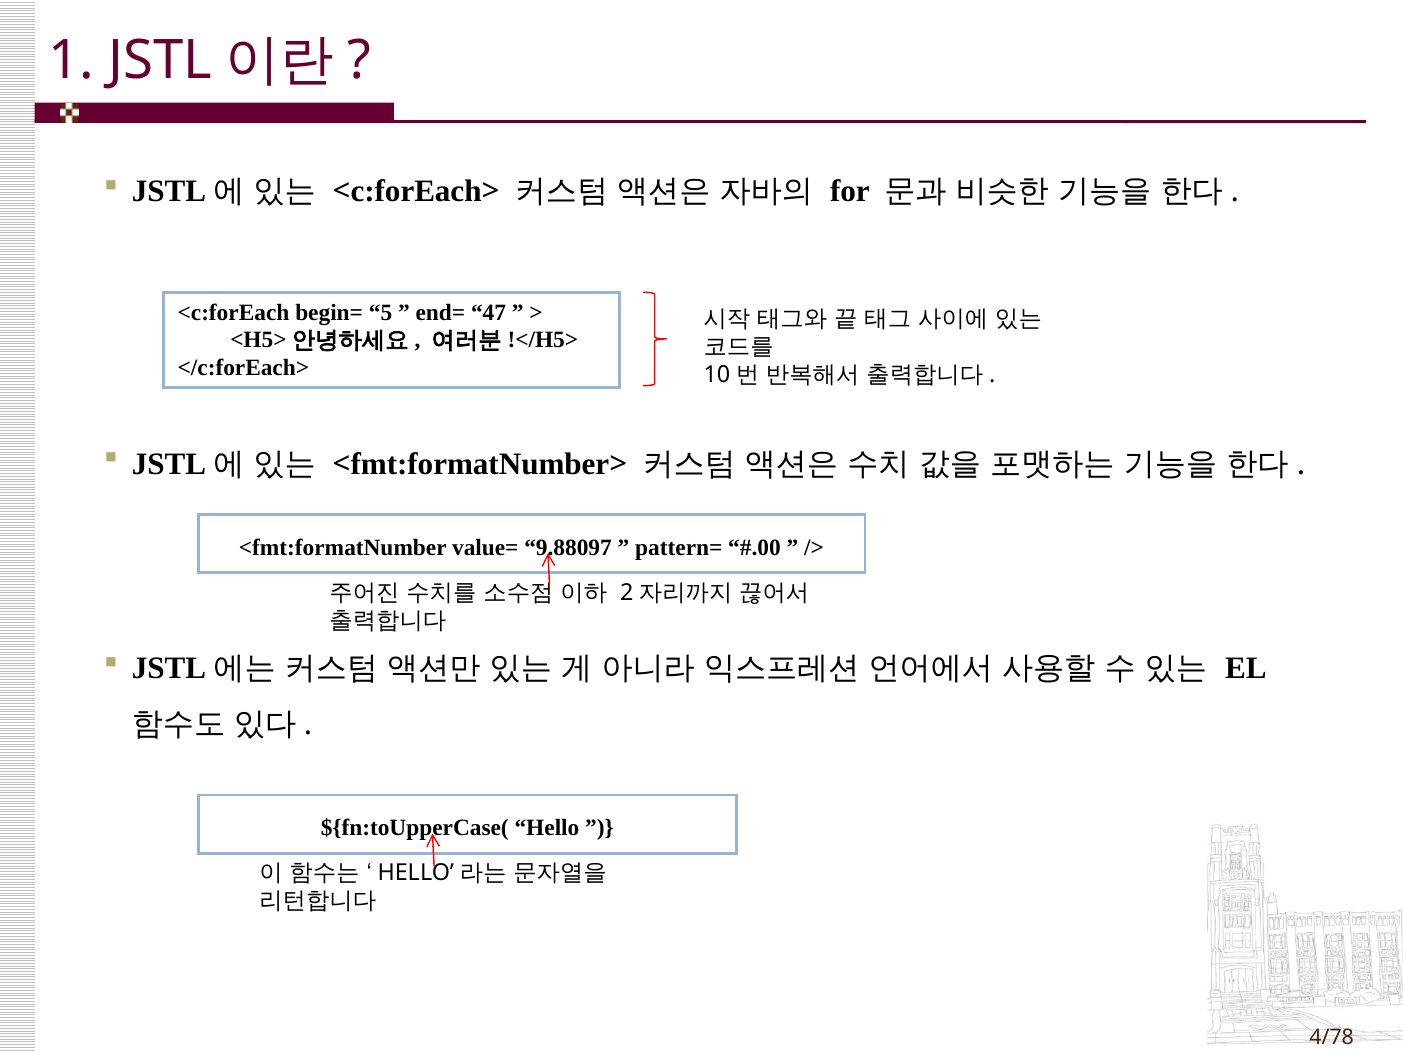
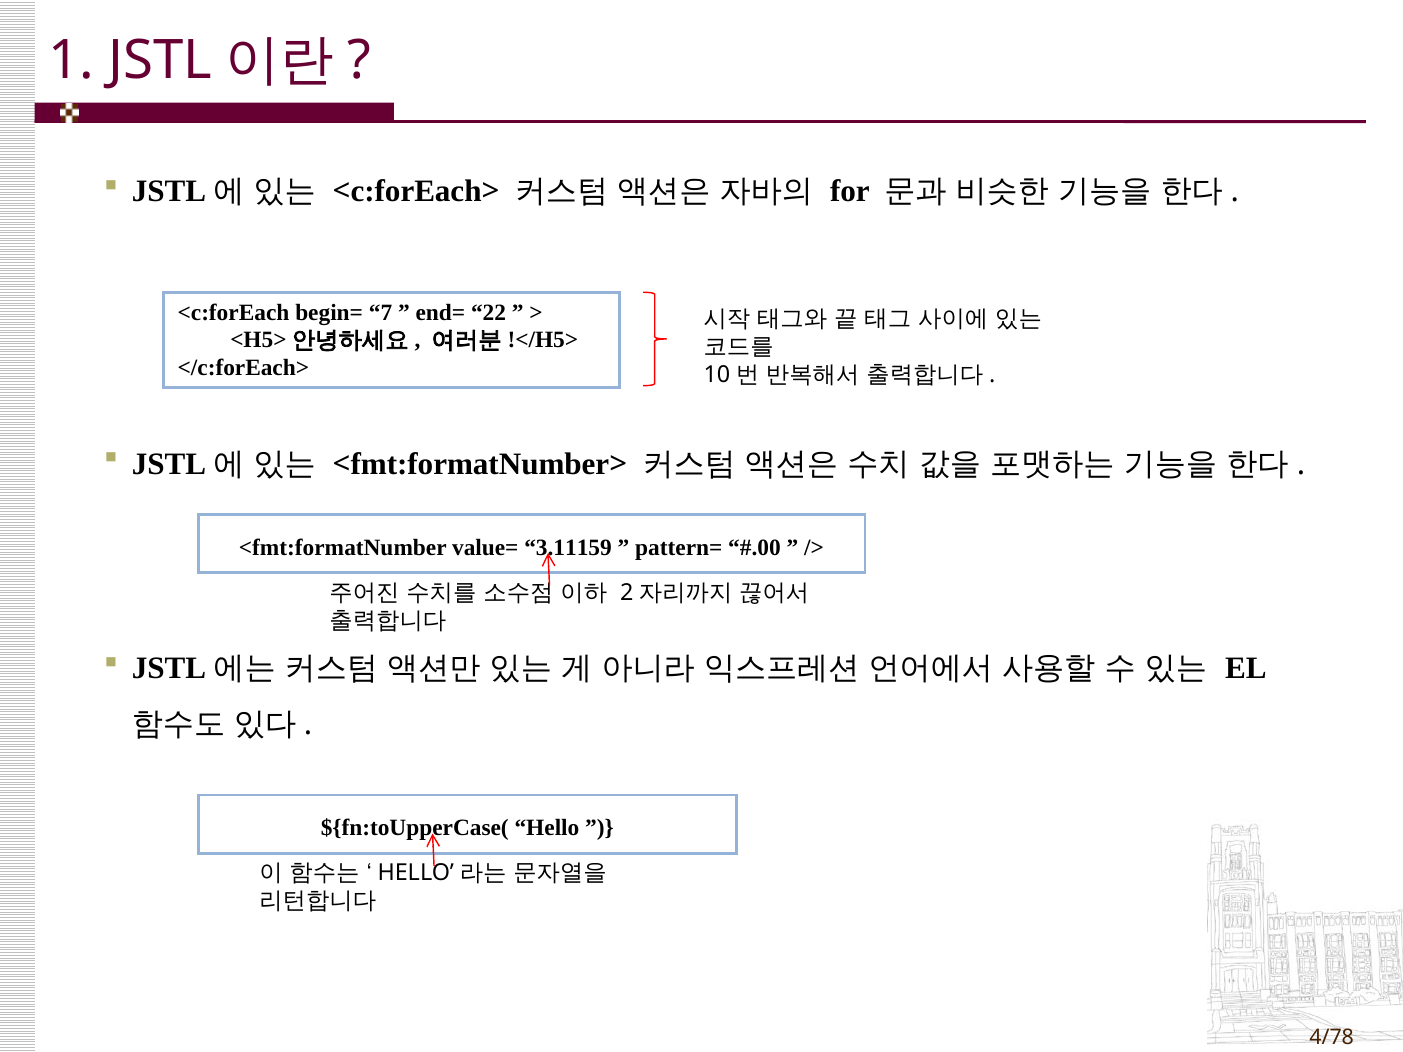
5: 5 -> 7
47: 47 -> 22
9.88097: 9.88097 -> 3.11159
